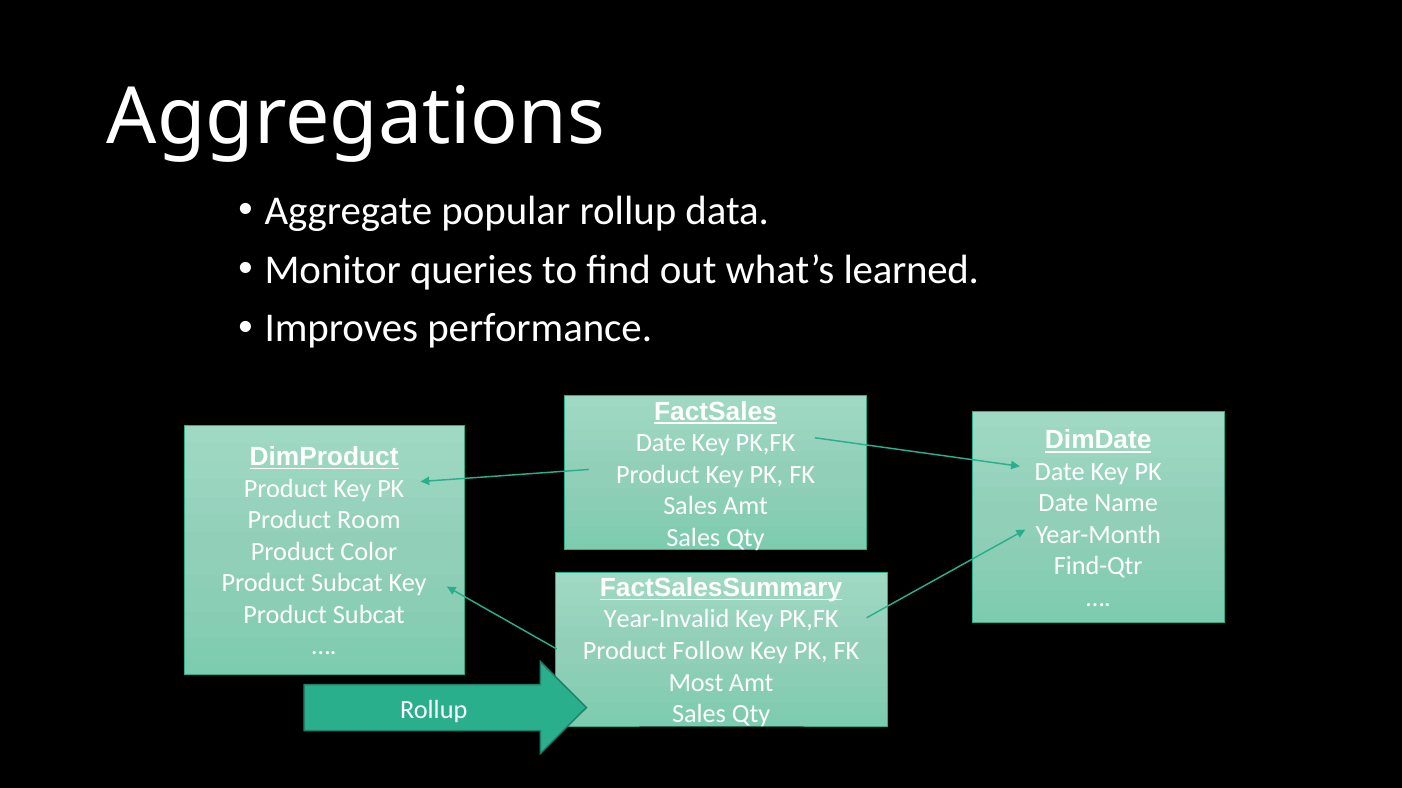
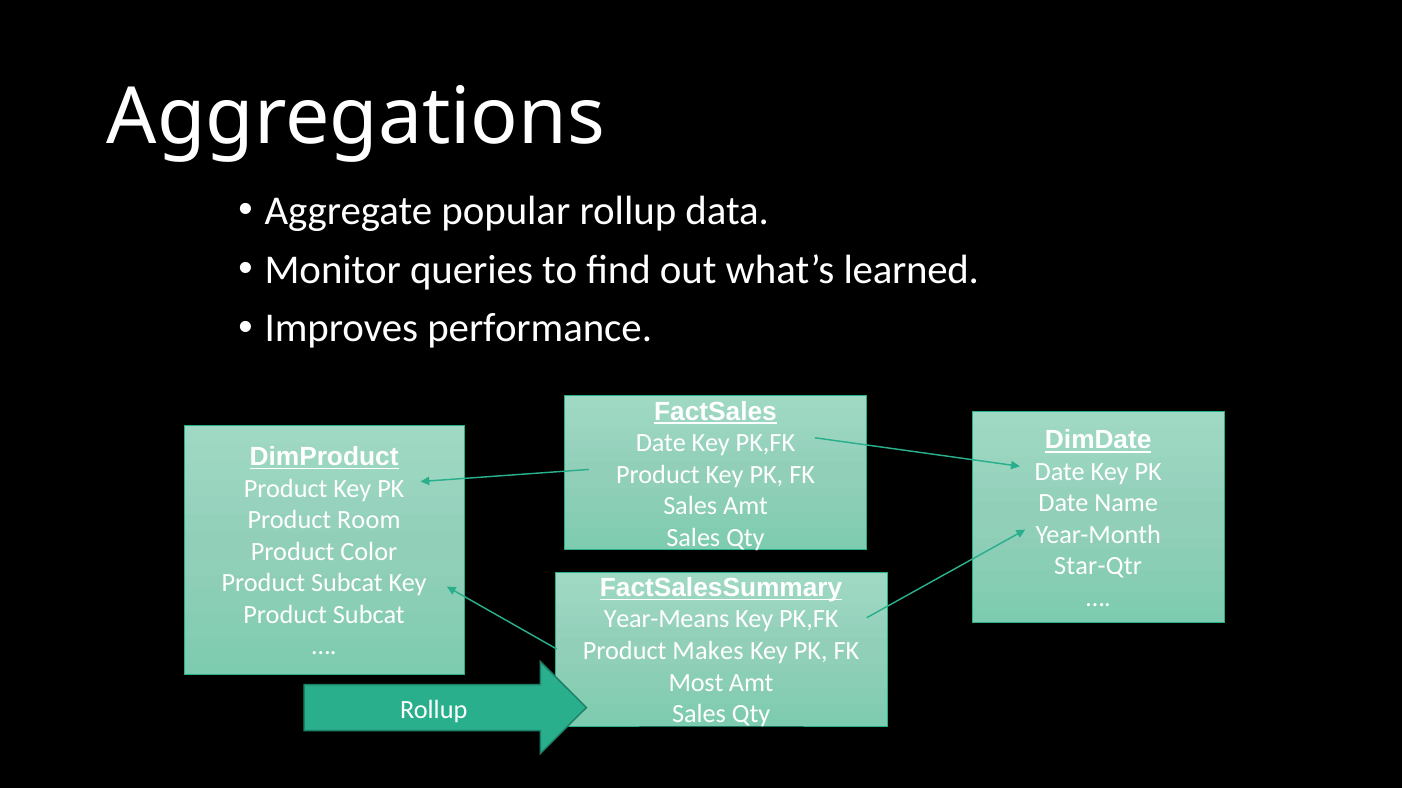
Find-Qtr: Find-Qtr -> Star-Qtr
Year-Invalid: Year-Invalid -> Year-Means
Follow: Follow -> Makes
